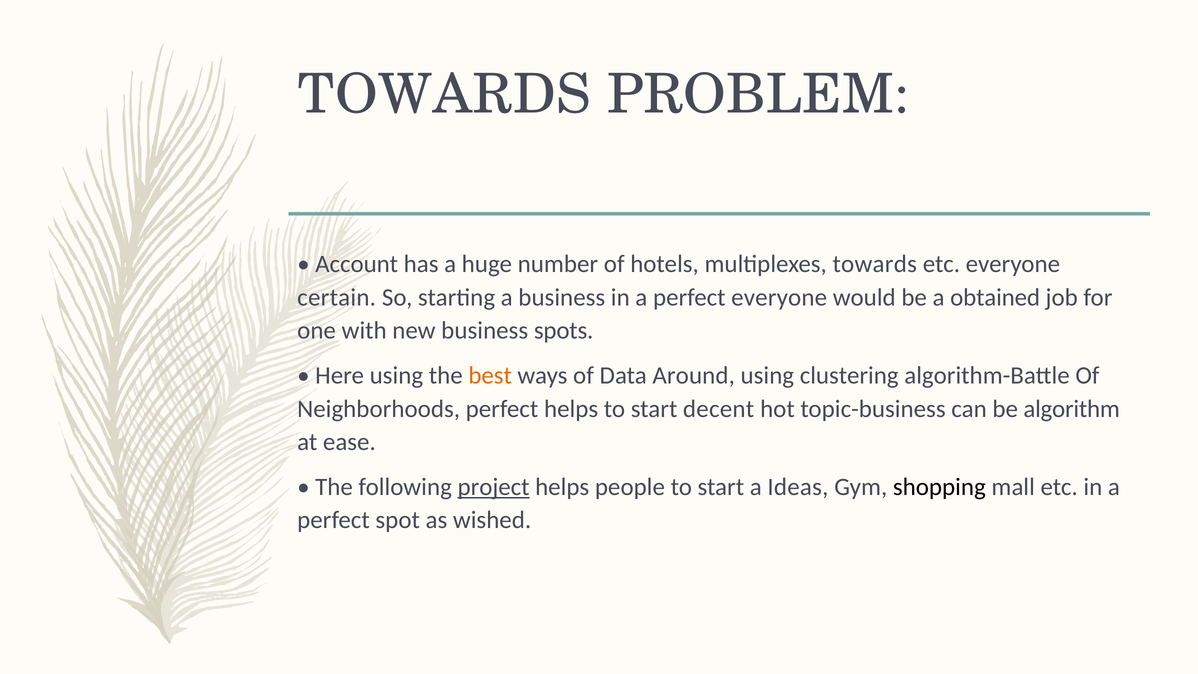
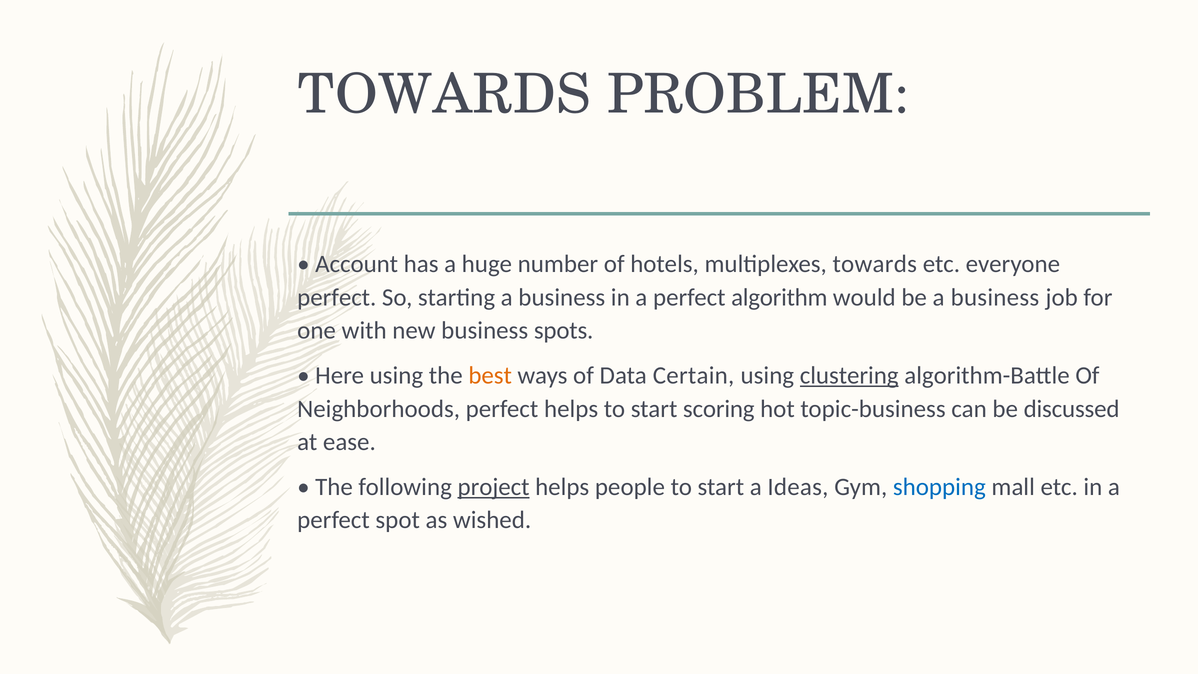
certain at (337, 297): certain -> perfect
perfect everyone: everyone -> algorithm
be a obtained: obtained -> business
Around: Around -> Certain
clustering underline: none -> present
decent: decent -> scoring
algorithm: algorithm -> discussed
shopping colour: black -> blue
